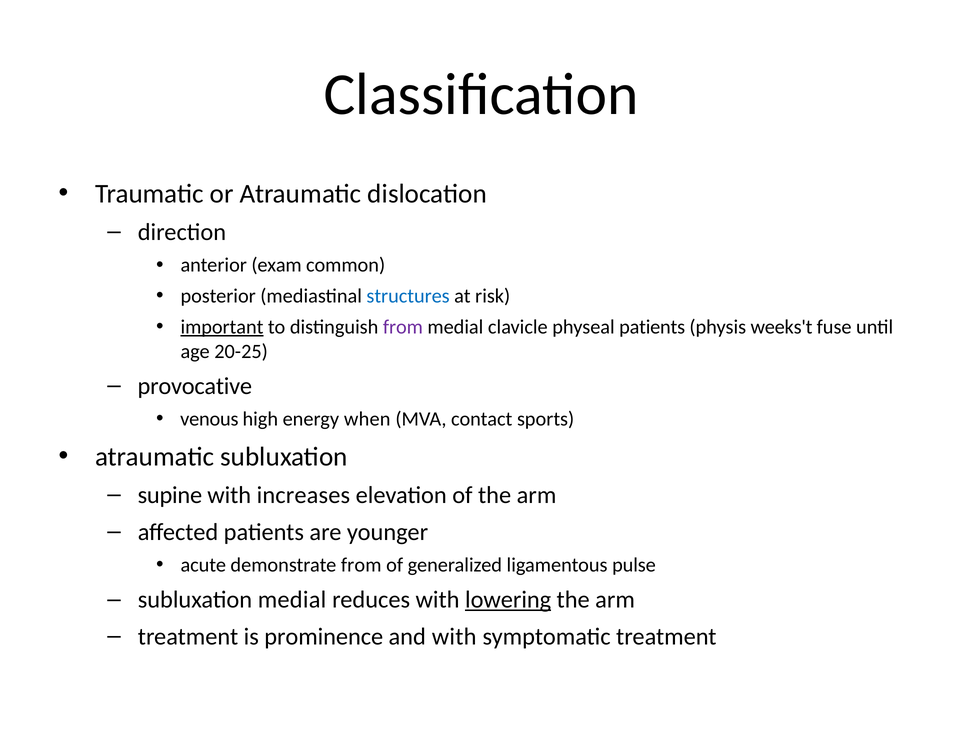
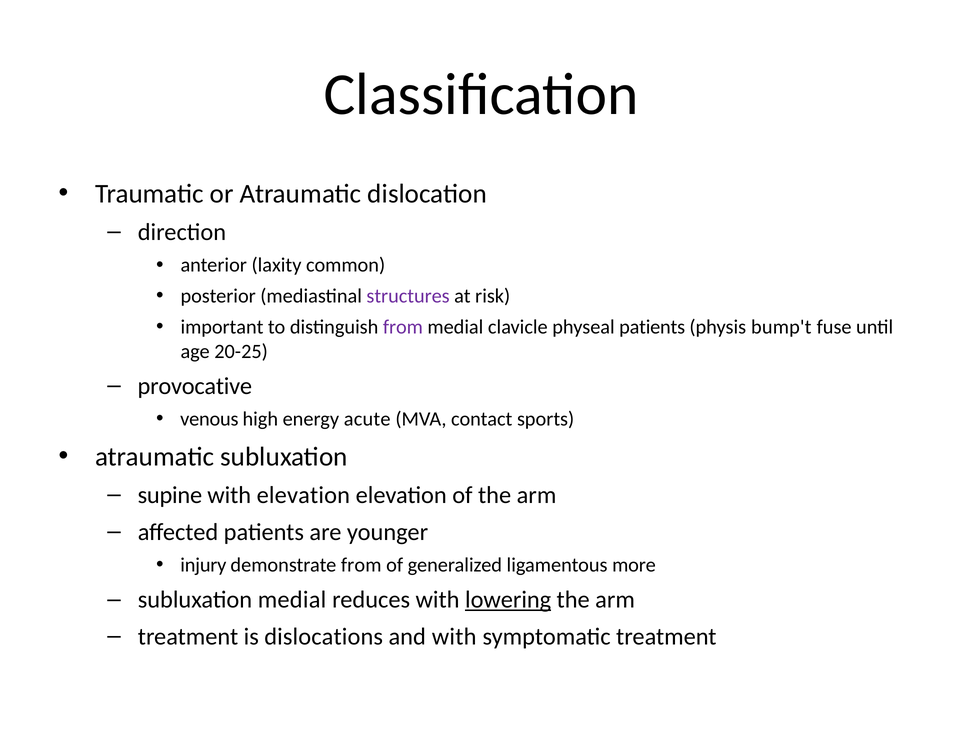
exam: exam -> laxity
structures colour: blue -> purple
important underline: present -> none
weeks't: weeks't -> bump't
when: when -> acute
with increases: increases -> elevation
acute: acute -> injury
pulse: pulse -> more
prominence: prominence -> dislocations
